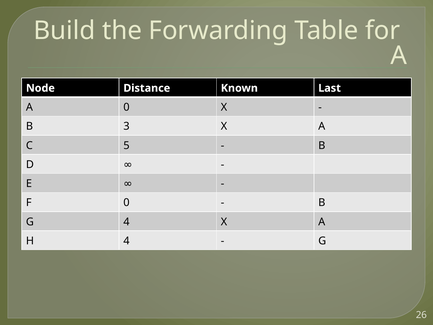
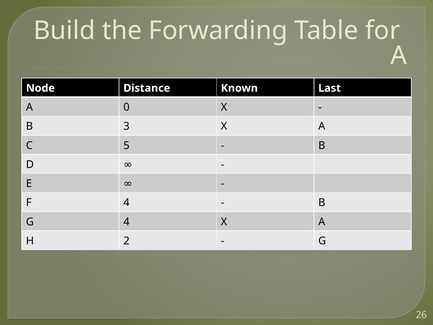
F 0: 0 -> 4
H 4: 4 -> 2
